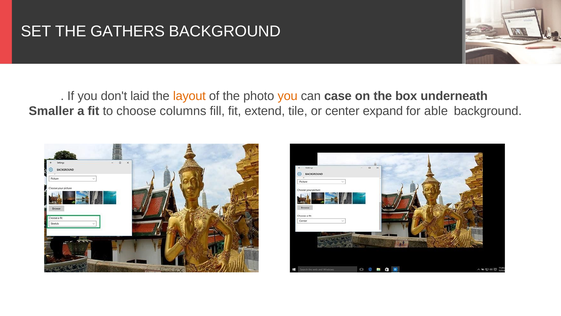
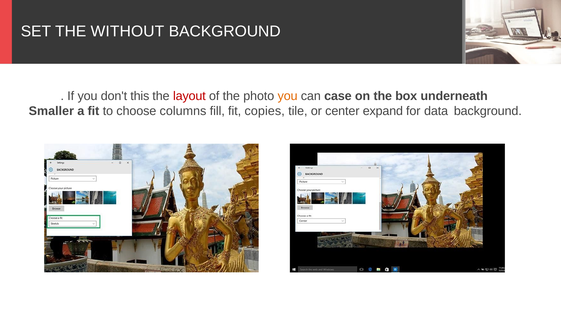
GATHERS: GATHERS -> WITHOUT
laid: laid -> this
layout colour: orange -> red
extend: extend -> copies
able: able -> data
